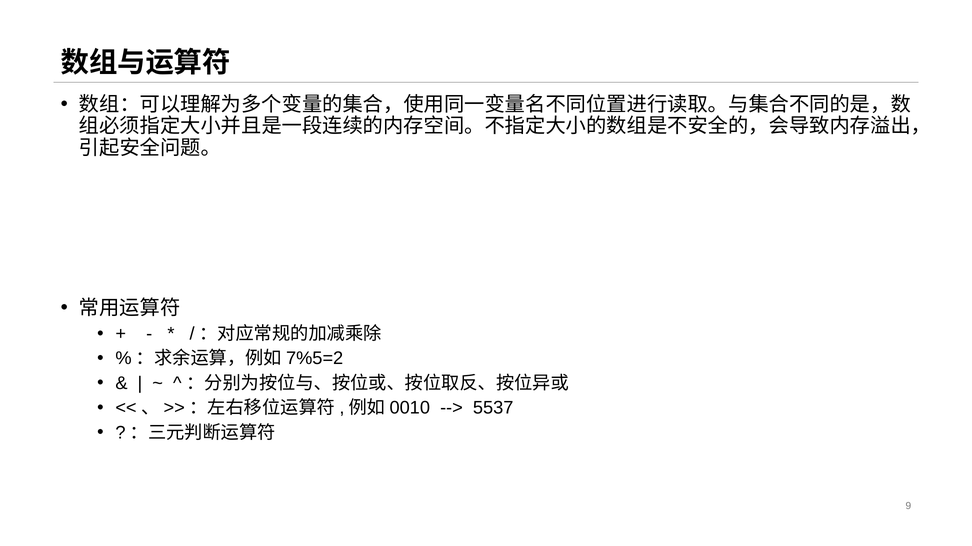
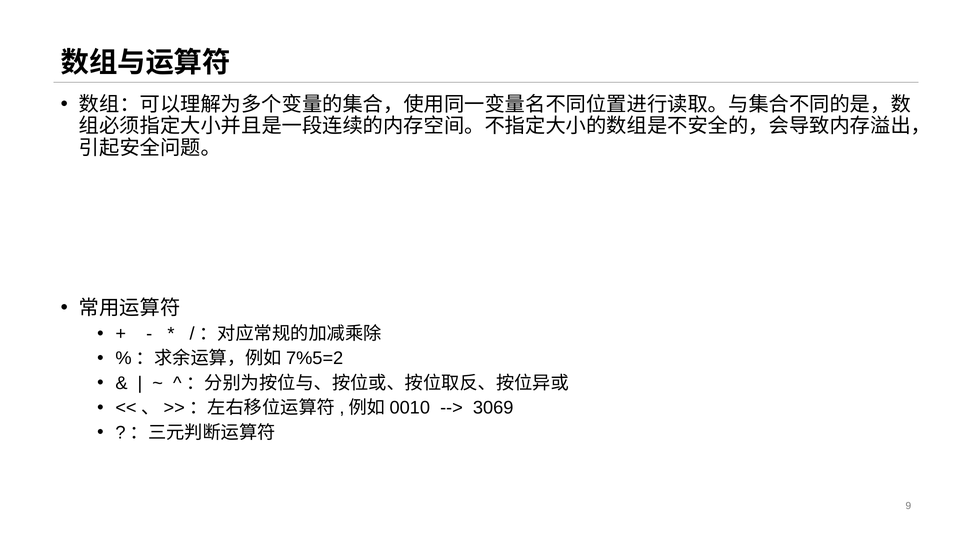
5537: 5537 -> 3069
